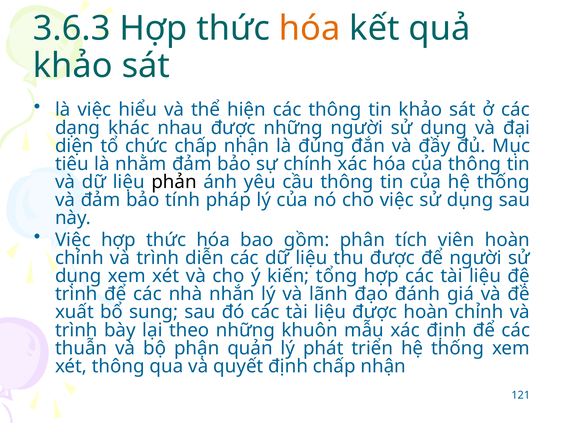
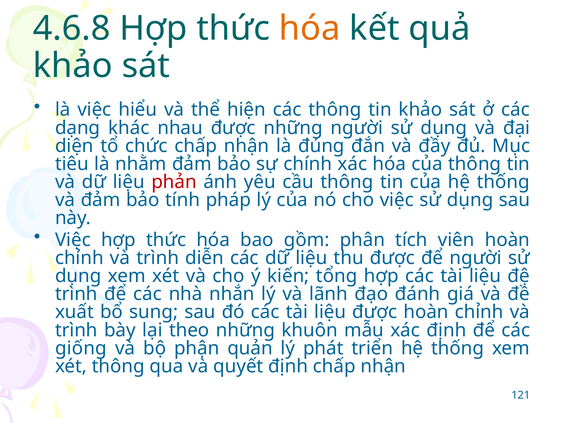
3.6.3: 3.6.3 -> 4.6.8
phản colour: black -> red
thuẫn: thuẫn -> giống
